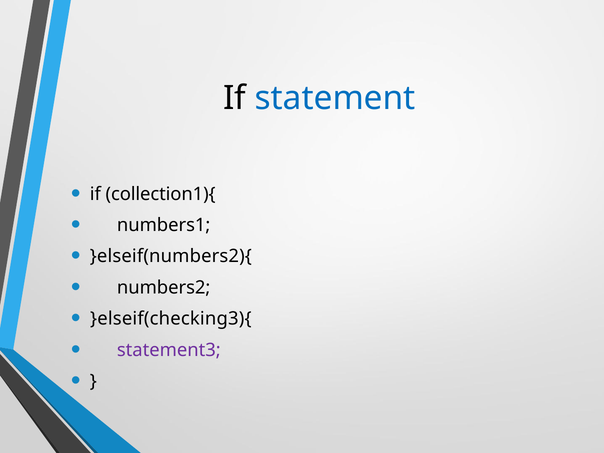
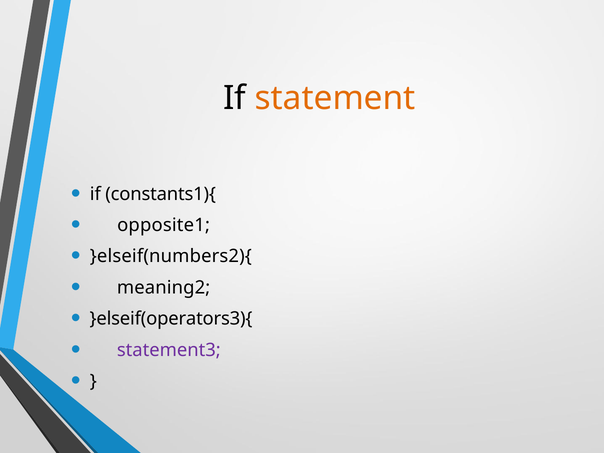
statement colour: blue -> orange
collection1){: collection1){ -> constants1){
numbers1: numbers1 -> opposite1
numbers2: numbers2 -> meaning2
}elseif(checking3){: }elseif(checking3){ -> }elseif(operators3){
